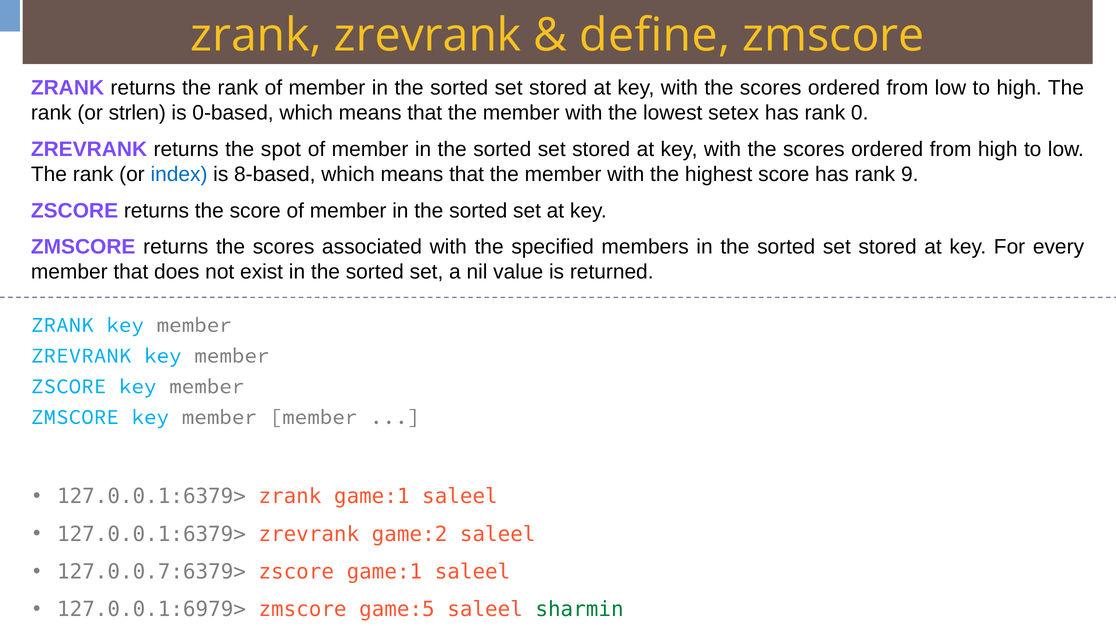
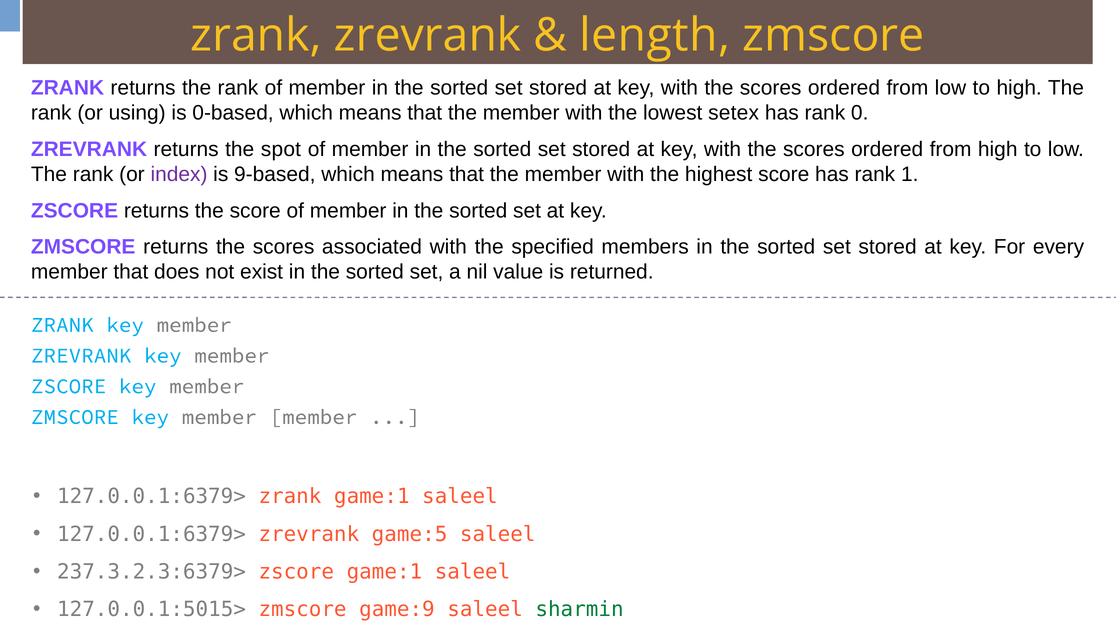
define: define -> length
strlen: strlen -> using
index colour: blue -> purple
8-based: 8-based -> 9-based
9: 9 -> 1
game:2: game:2 -> game:5
127.0.0.7:6379>: 127.0.0.7:6379> -> 237.3.2.3:6379>
127.0.0.1:6979>: 127.0.0.1:6979> -> 127.0.0.1:5015>
game:5: game:5 -> game:9
